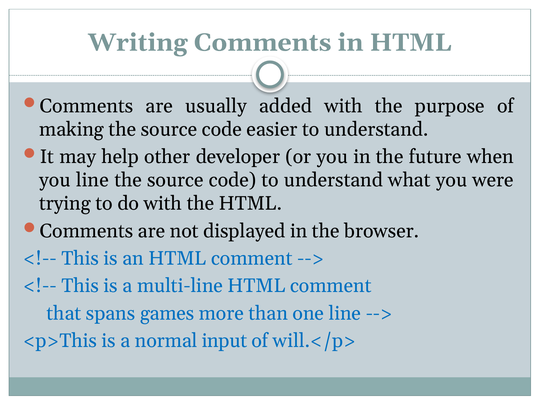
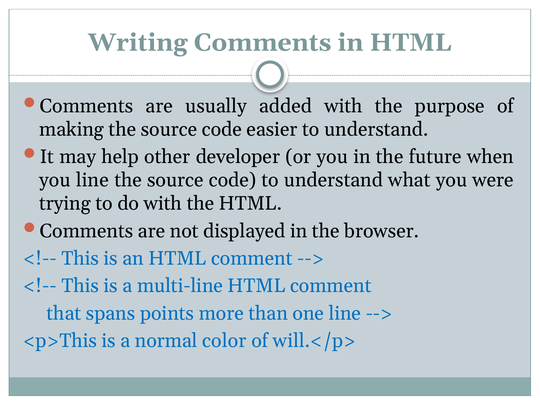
games: games -> points
input: input -> color
